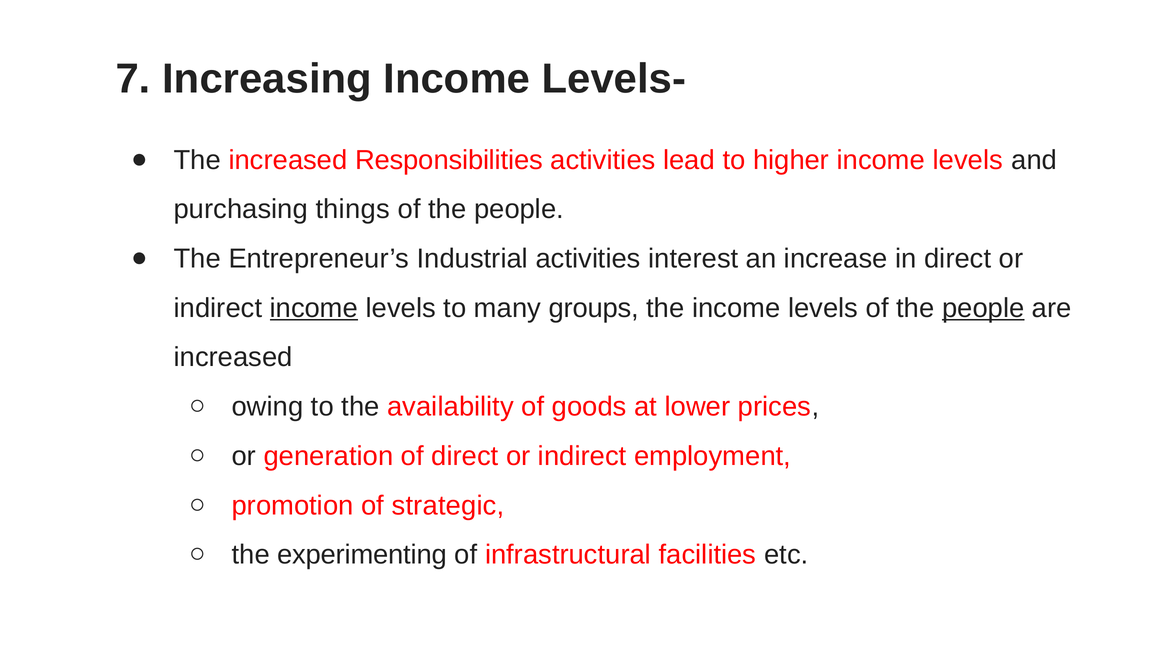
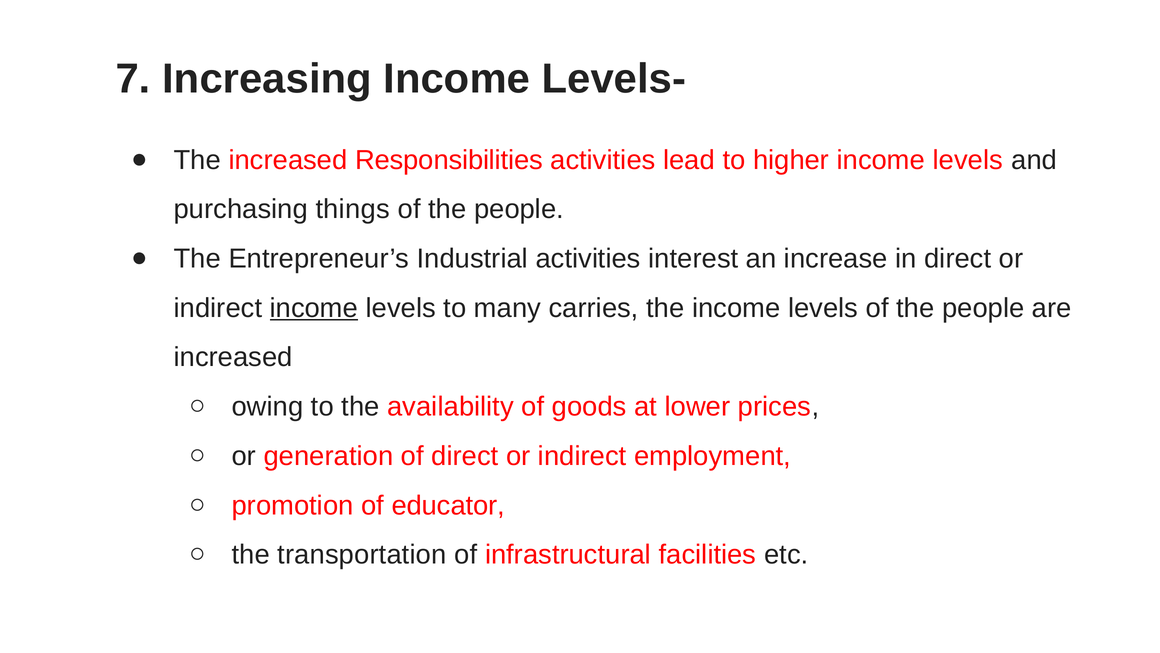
groups: groups -> carries
people at (983, 308) underline: present -> none
strategic: strategic -> educator
experimenting: experimenting -> transportation
